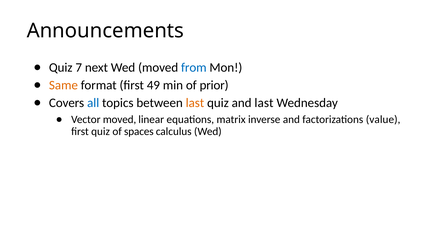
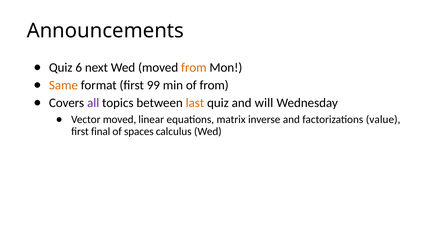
7: 7 -> 6
from at (194, 68) colour: blue -> orange
49: 49 -> 99
of prior: prior -> from
all colour: blue -> purple
and last: last -> will
first quiz: quiz -> final
